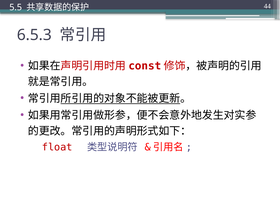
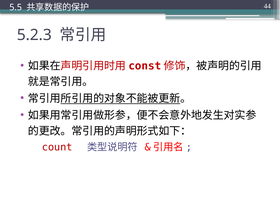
6.5.3: 6.5.3 -> 5.2.3
float: float -> count
